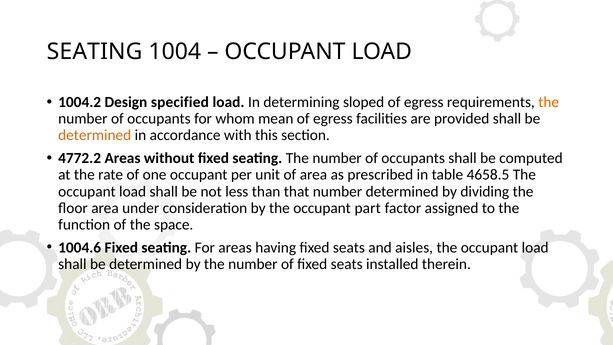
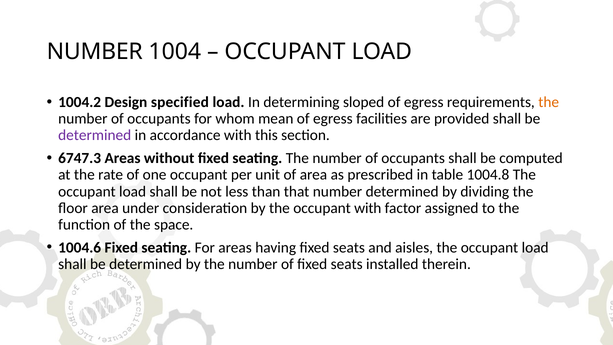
SEATING at (95, 52): SEATING -> NUMBER
determined at (95, 135) colour: orange -> purple
4772.2: 4772.2 -> 6747.3
4658.5: 4658.5 -> 1004.8
occupant part: part -> with
